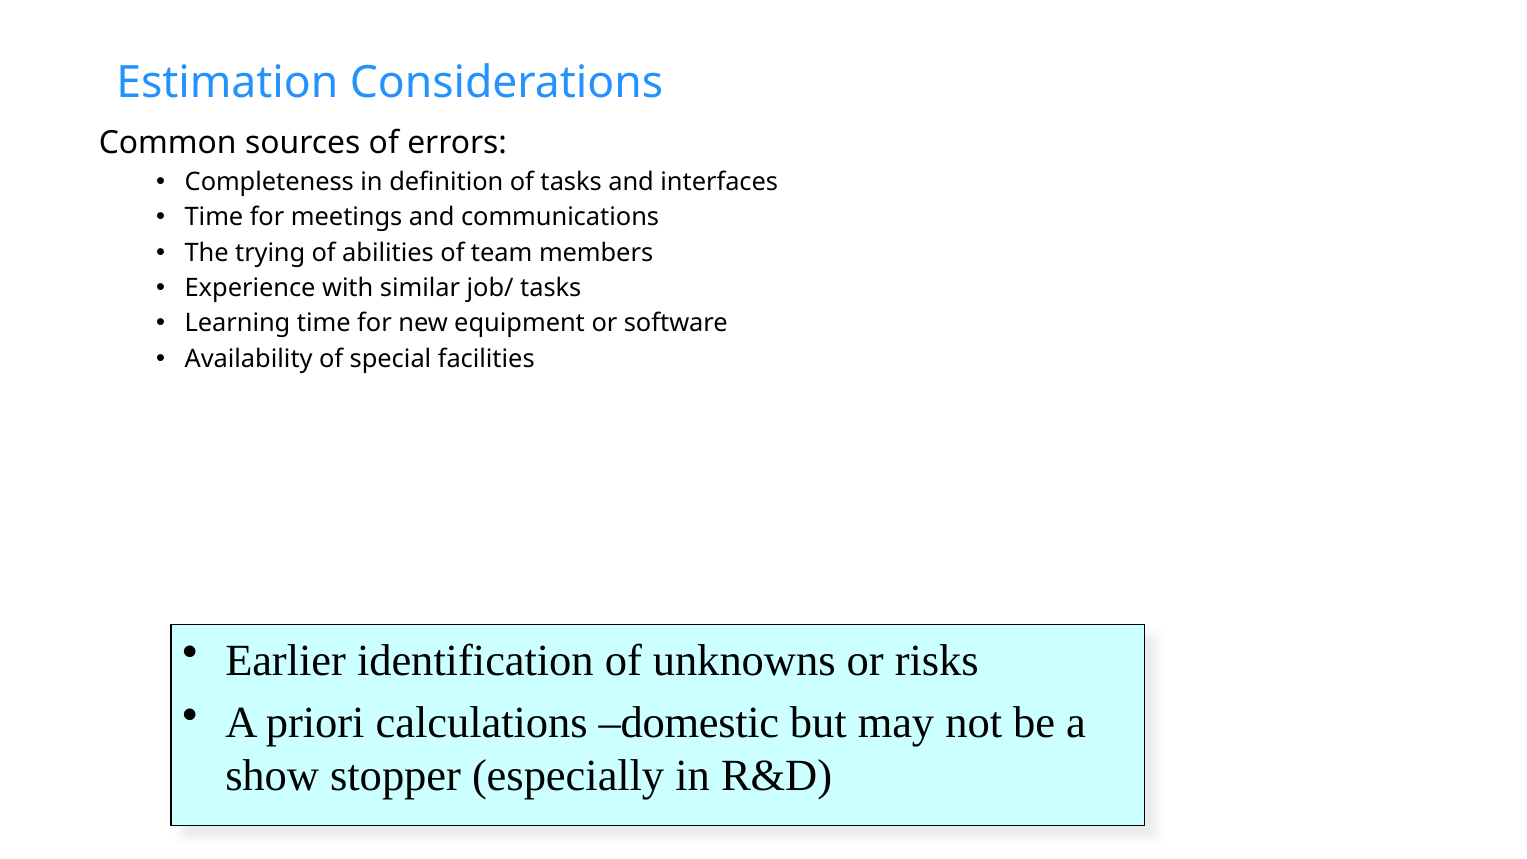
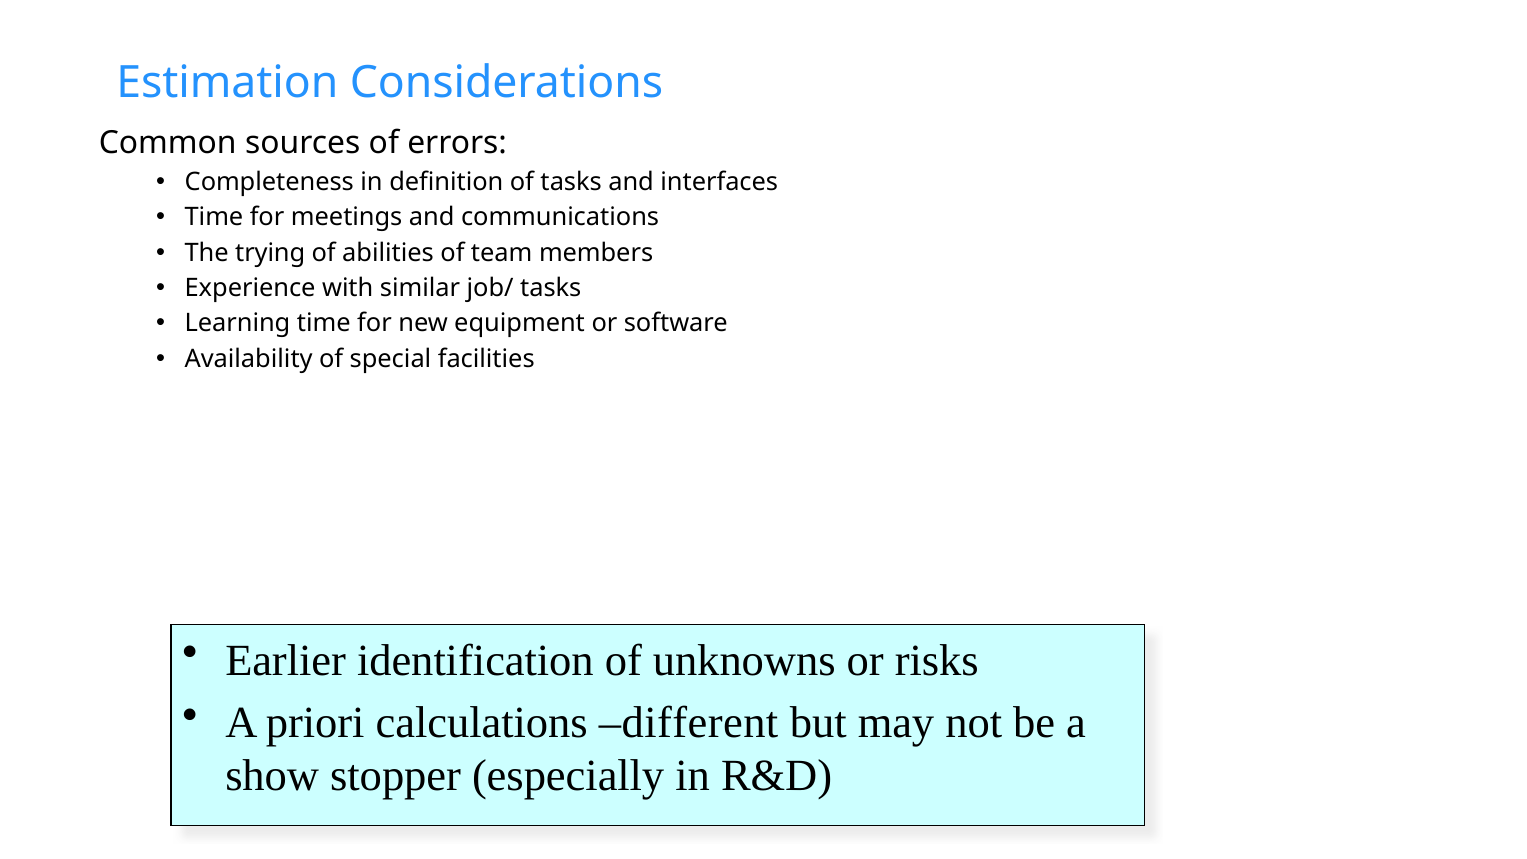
domestic: domestic -> different
